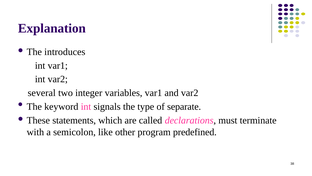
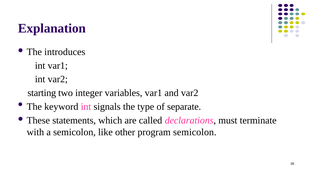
several: several -> starting
program predefined: predefined -> semicolon
